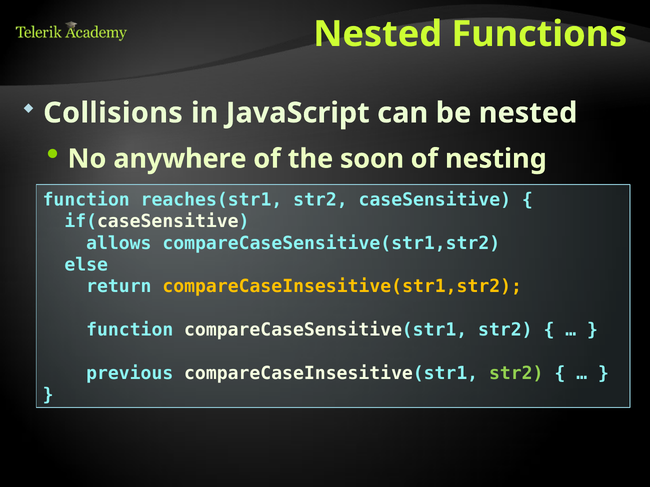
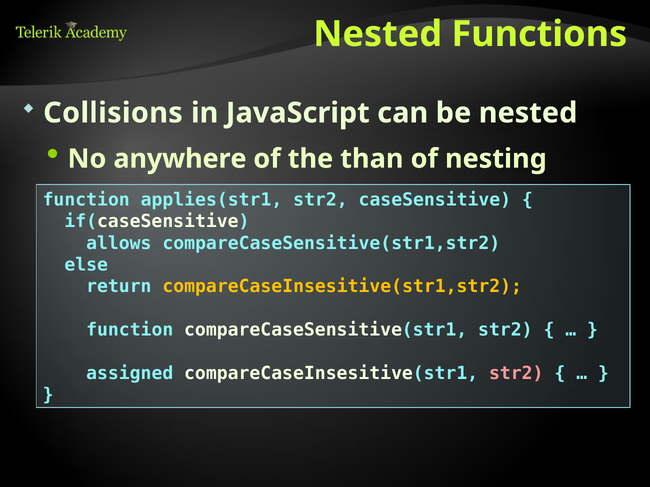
soon: soon -> than
reaches(str1: reaches(str1 -> applies(str1
previous: previous -> assigned
str2 at (516, 373) colour: light green -> pink
